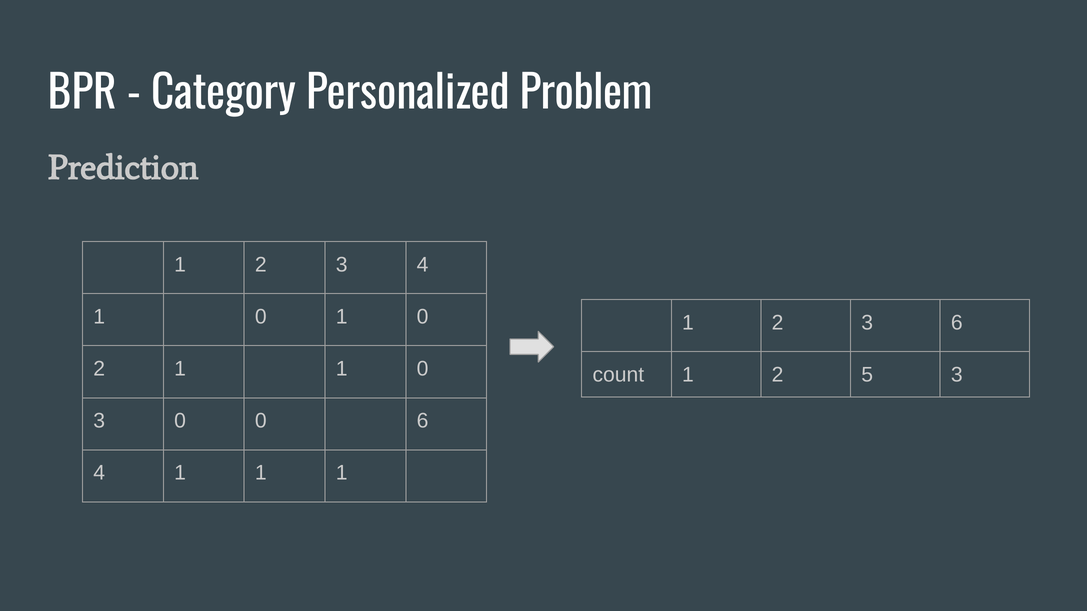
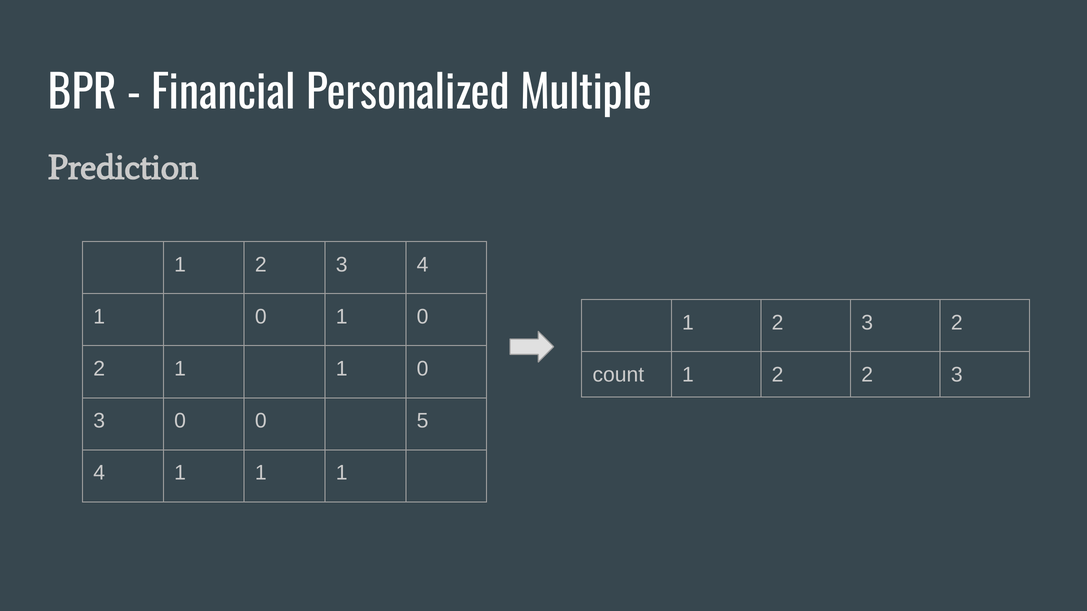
Category: Category -> Financial
Problem: Problem -> Multiple
3 6: 6 -> 2
2 5: 5 -> 2
0 6: 6 -> 5
